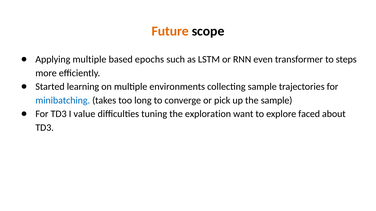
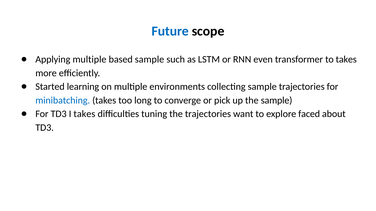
Future colour: orange -> blue
based epochs: epochs -> sample
to steps: steps -> takes
I value: value -> takes
the exploration: exploration -> trajectories
